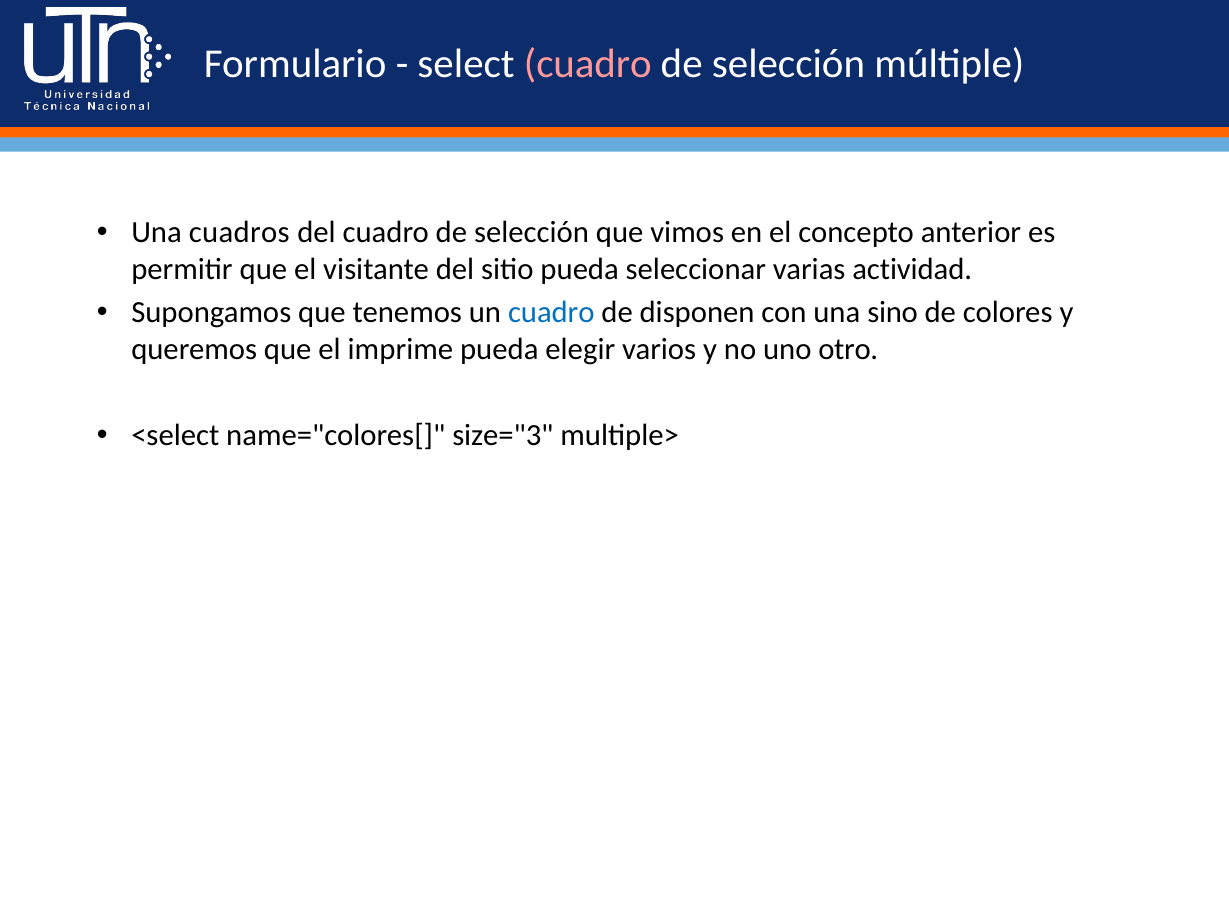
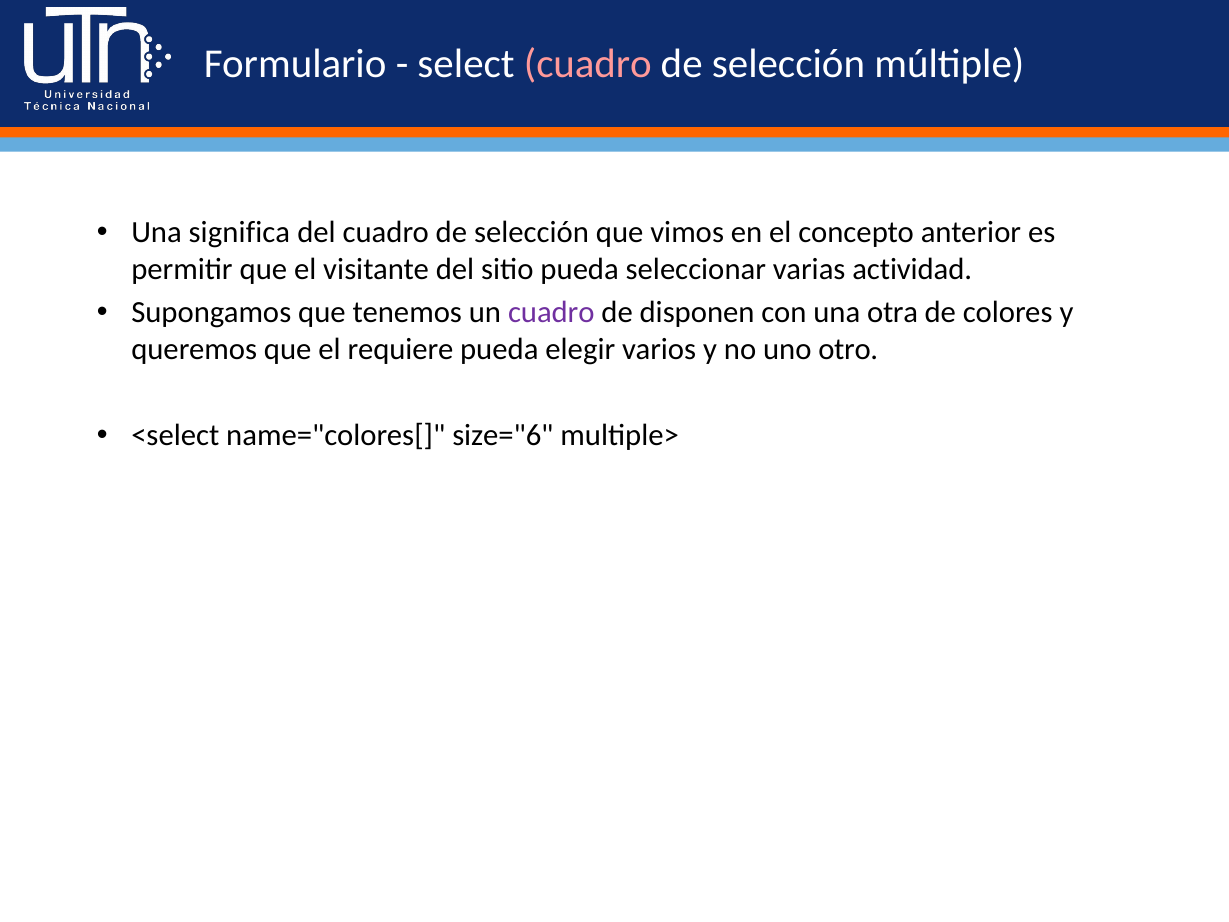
cuadros: cuadros -> significa
cuadro at (551, 312) colour: blue -> purple
sino: sino -> otra
imprime: imprime -> requiere
size="3: size="3 -> size="6
